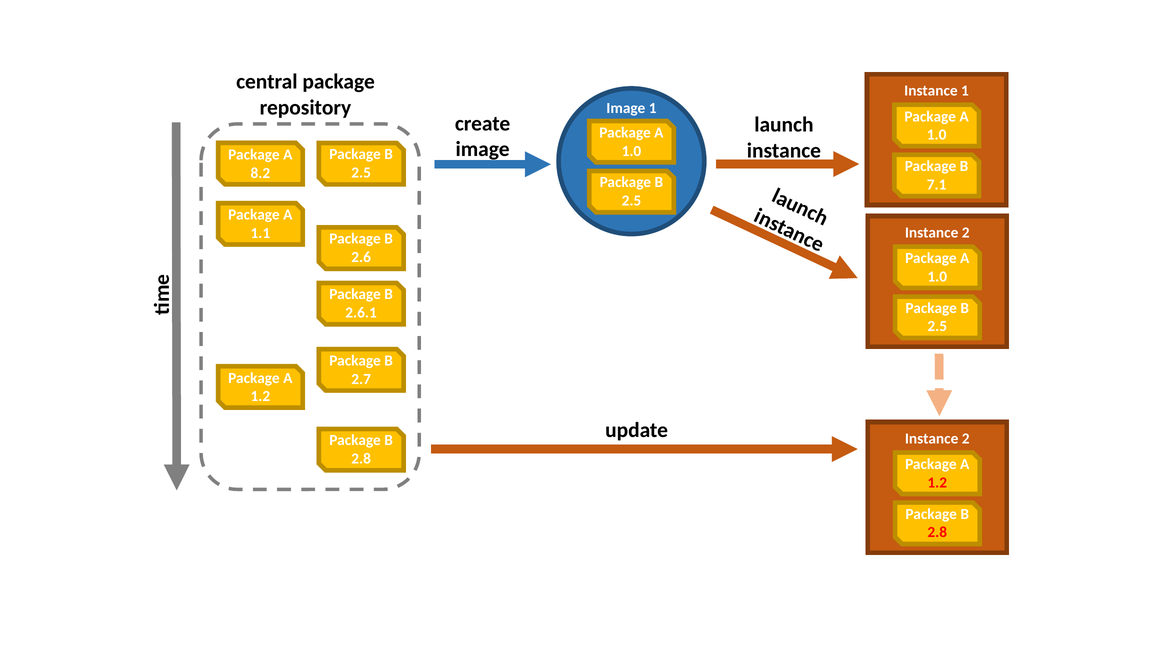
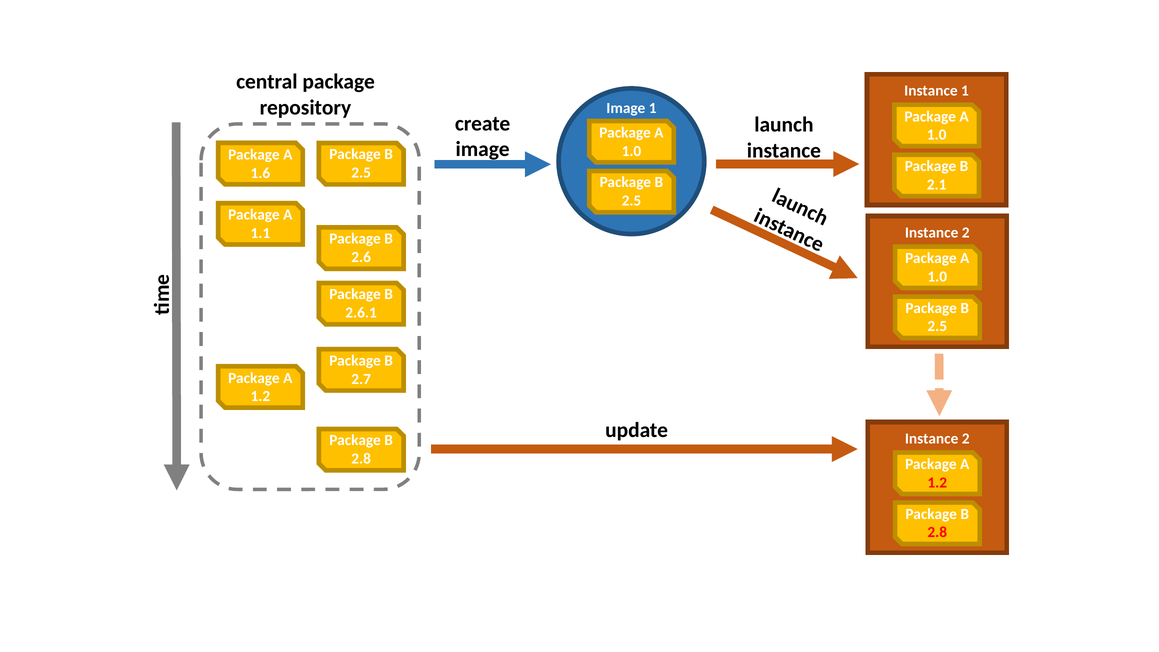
8.2: 8.2 -> 1.6
7.1: 7.1 -> 2.1
